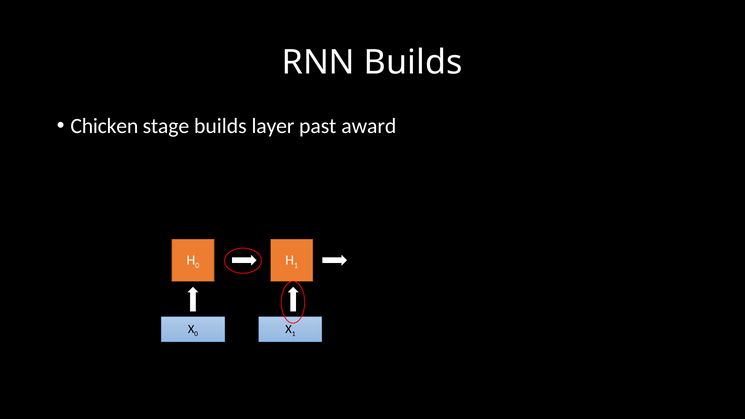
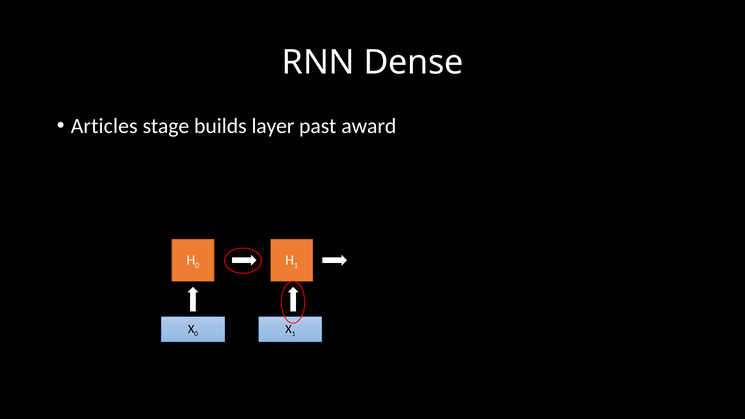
RNN Builds: Builds -> Dense
Chicken: Chicken -> Articles
